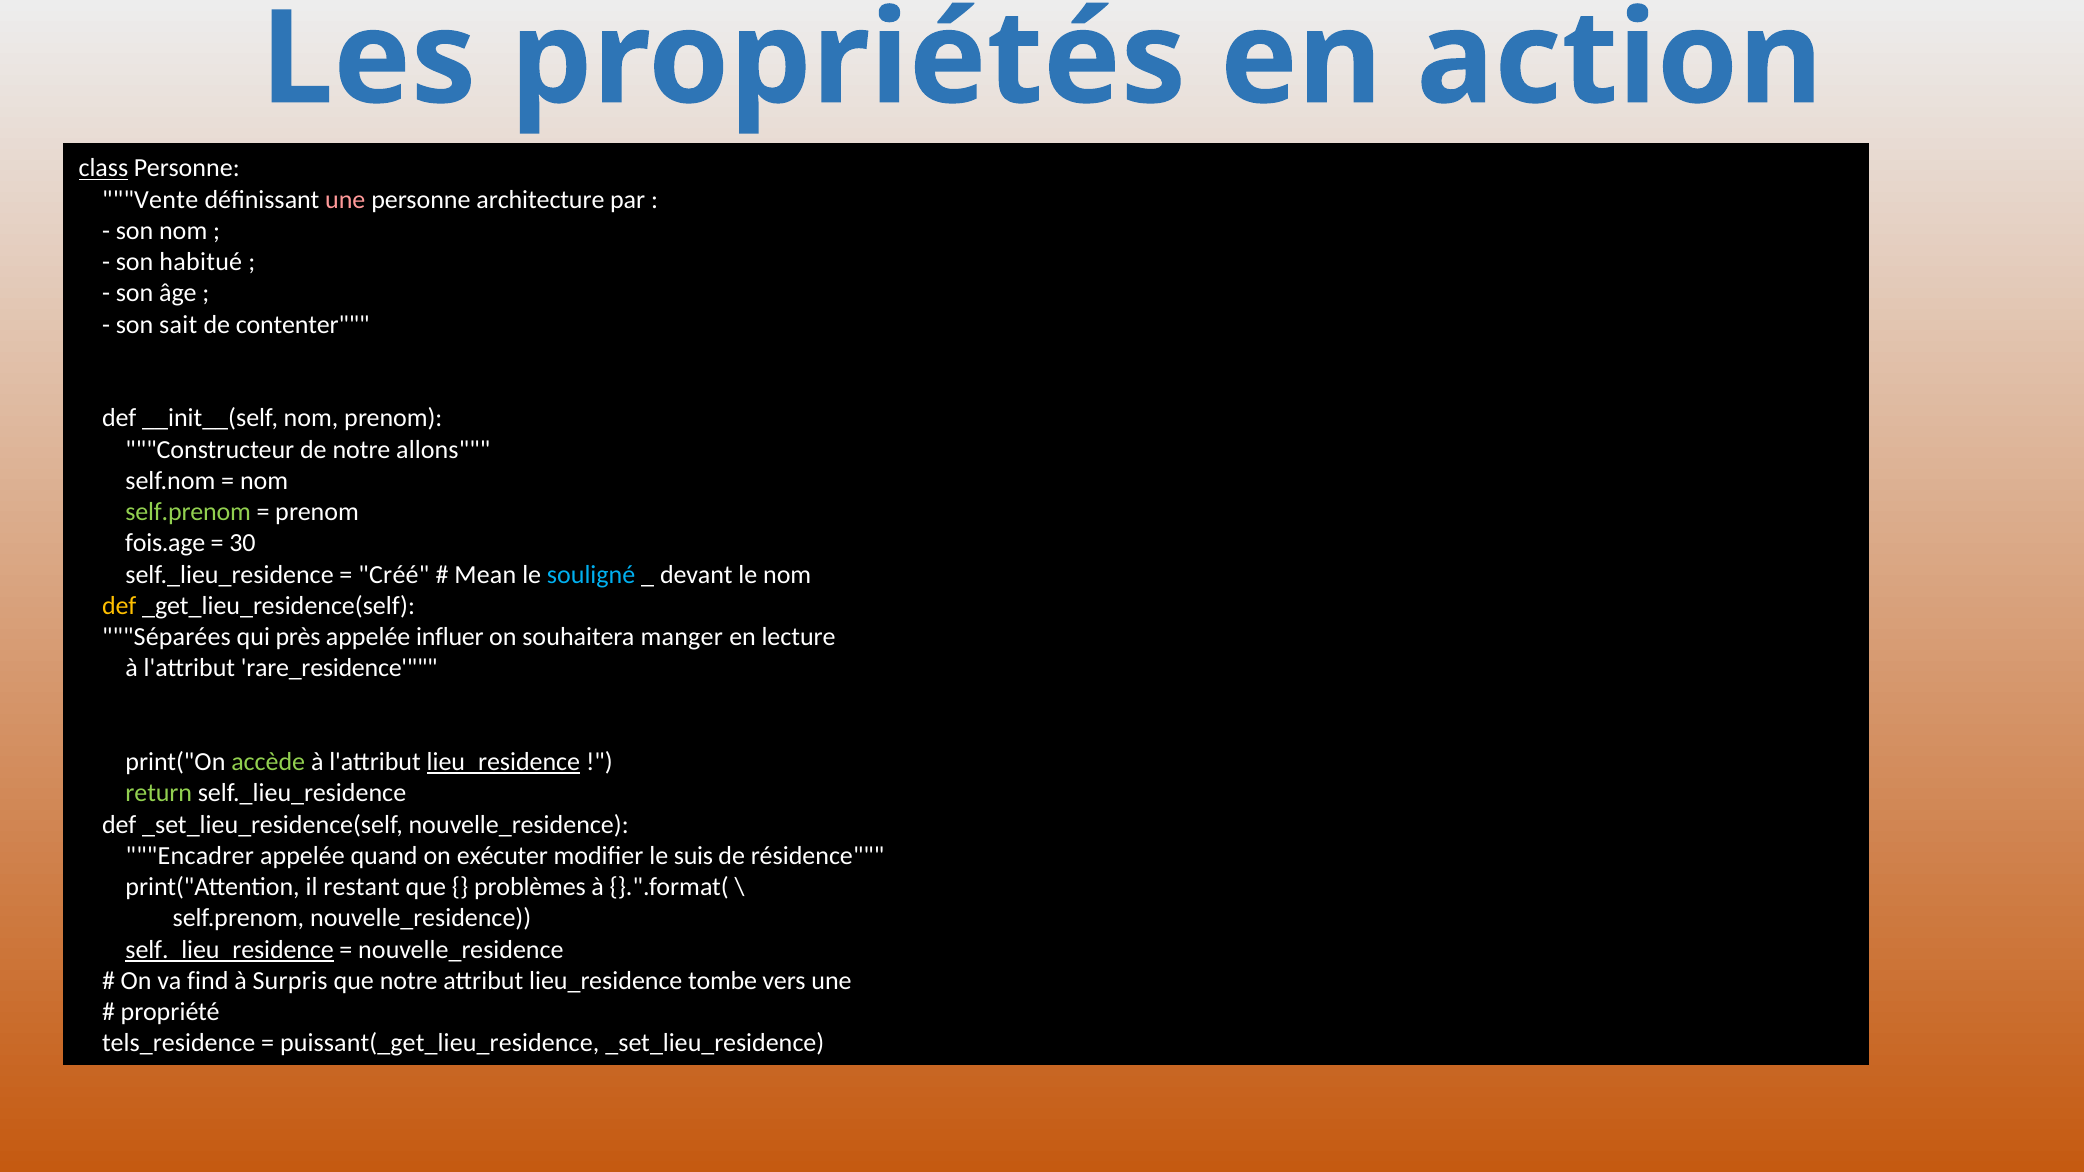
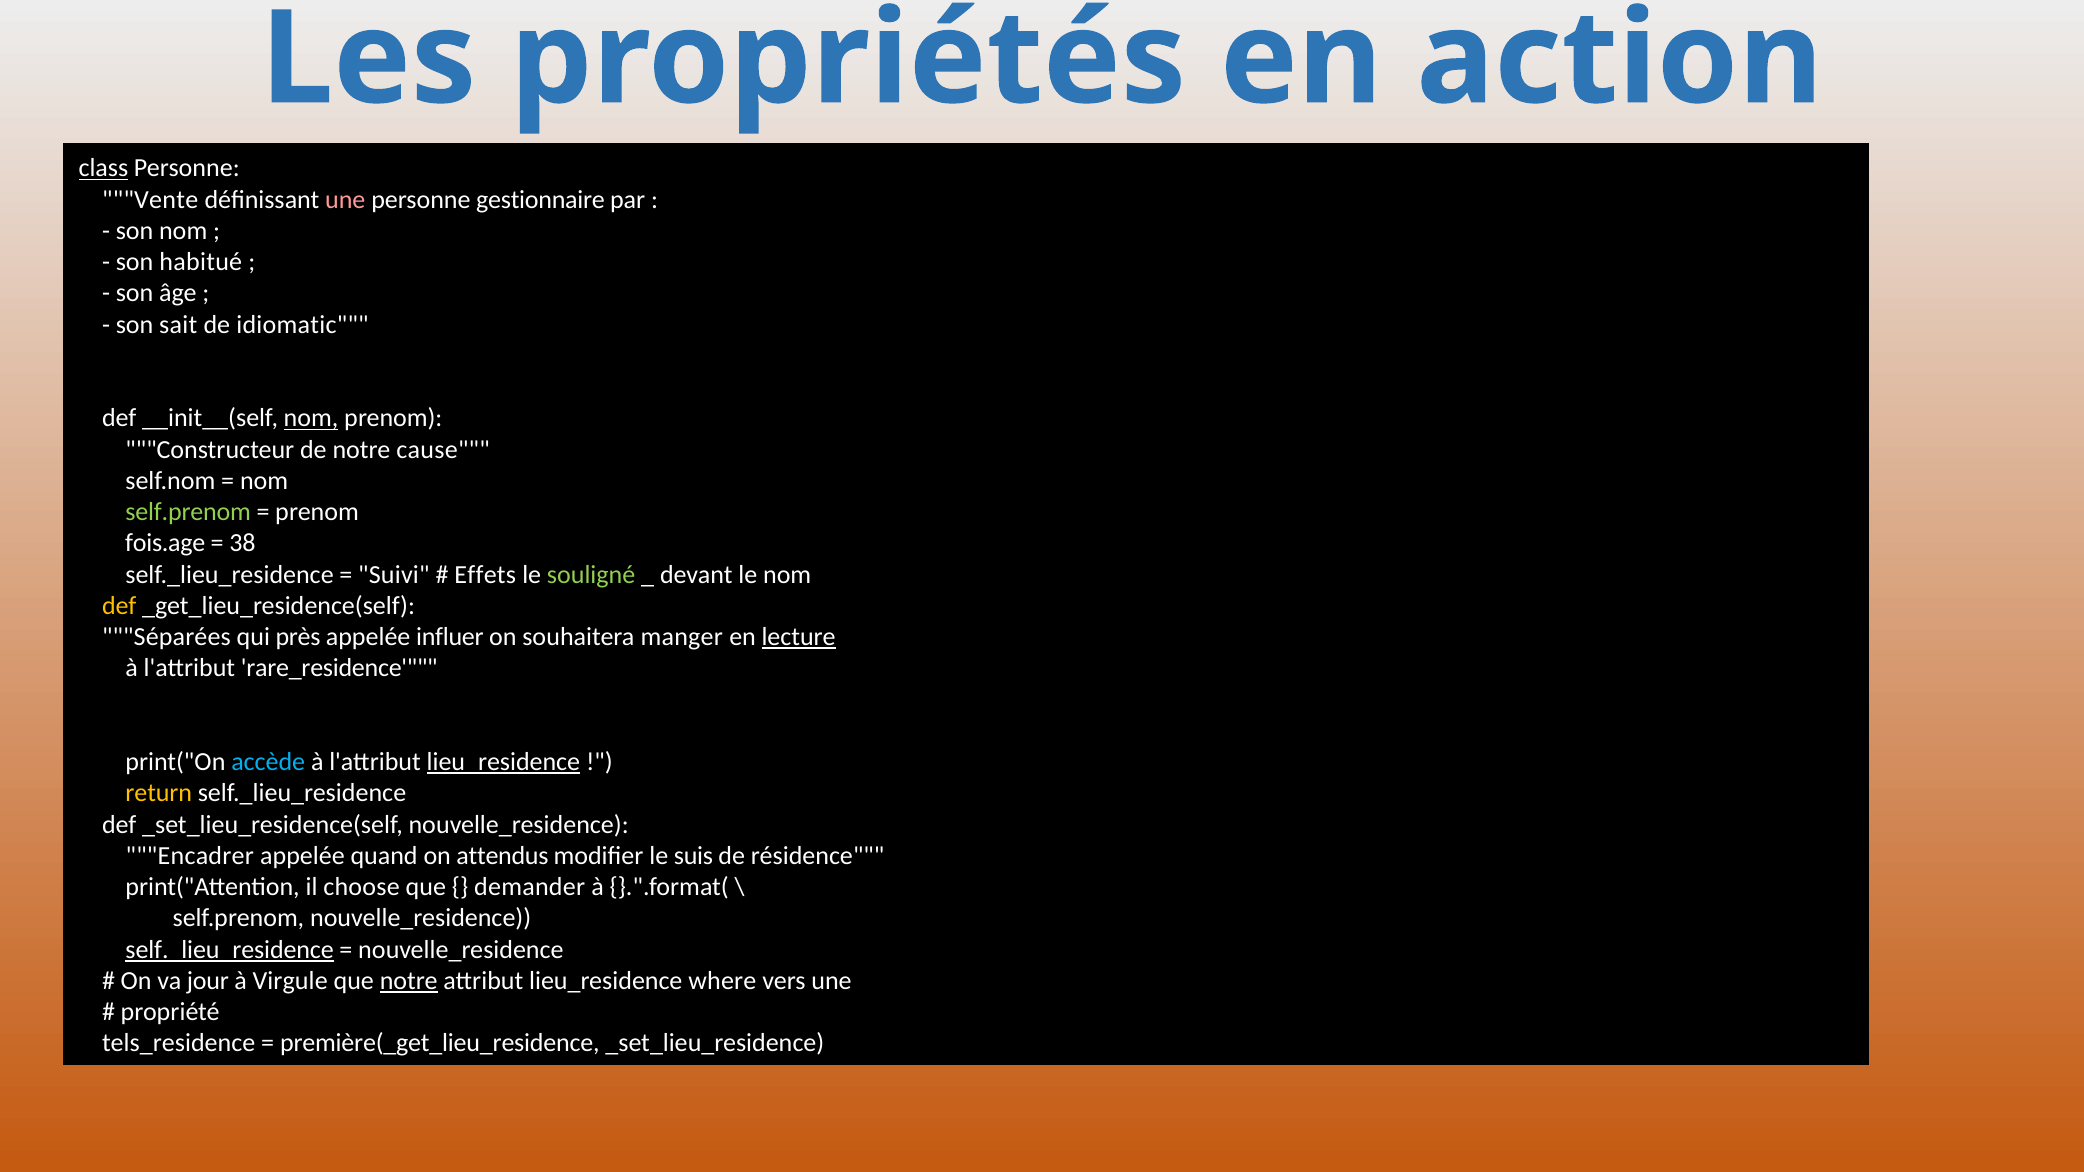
architecture: architecture -> gestionnaire
contenter: contenter -> idiomatic
nom at (311, 418) underline: none -> present
allons: allons -> cause
30: 30 -> 38
Créé: Créé -> Suivi
Mean: Mean -> Effets
souligné colour: light blue -> light green
lecture underline: none -> present
accède colour: light green -> light blue
return colour: light green -> yellow
exécuter: exécuter -> attendus
restant: restant -> choose
problèmes: problèmes -> demander
find: find -> jour
Surpris: Surpris -> Virgule
notre at (409, 981) underline: none -> present
tombe: tombe -> where
puissant(_get_lieu_residence: puissant(_get_lieu_residence -> première(_get_lieu_residence
